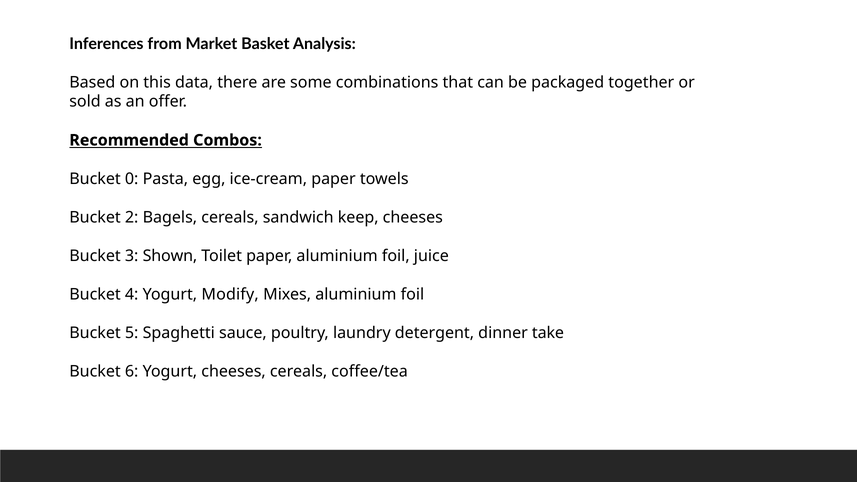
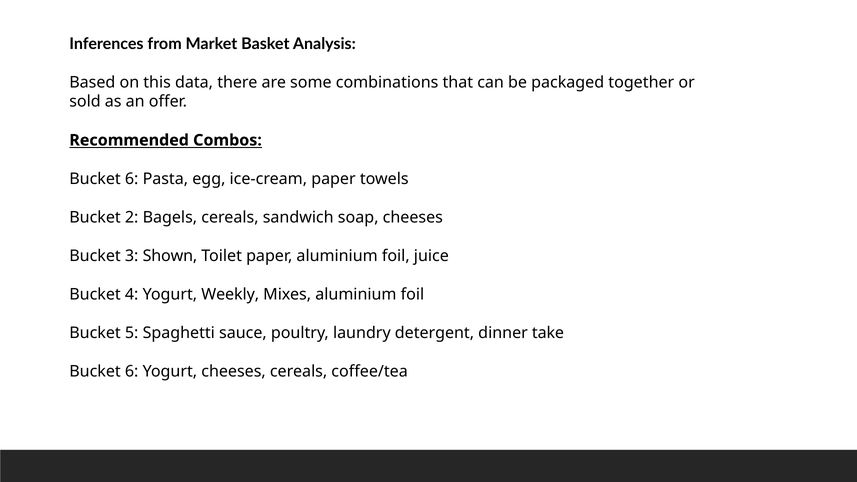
0 at (132, 179): 0 -> 6
keep: keep -> soap
Modify: Modify -> Weekly
